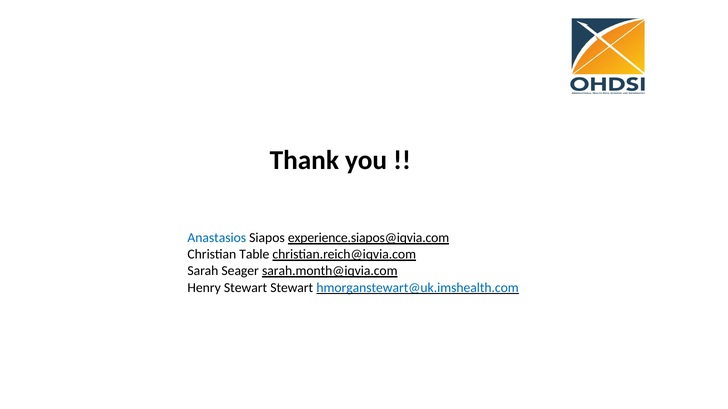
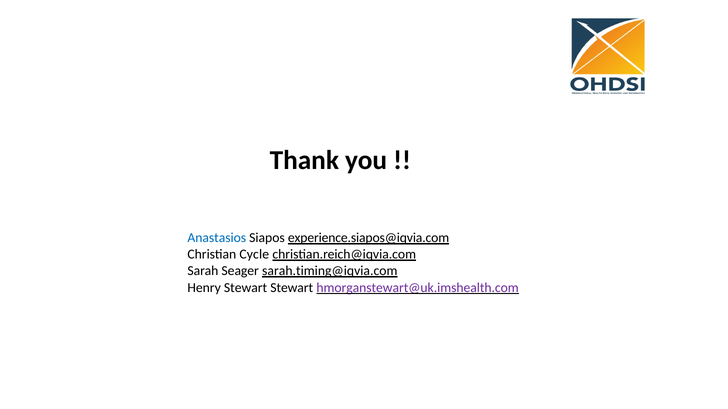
Table: Table -> Cycle
sarah.month@iqvia.com: sarah.month@iqvia.com -> sarah.timing@iqvia.com
hmorganstewart@uk.imshealth.com colour: blue -> purple
